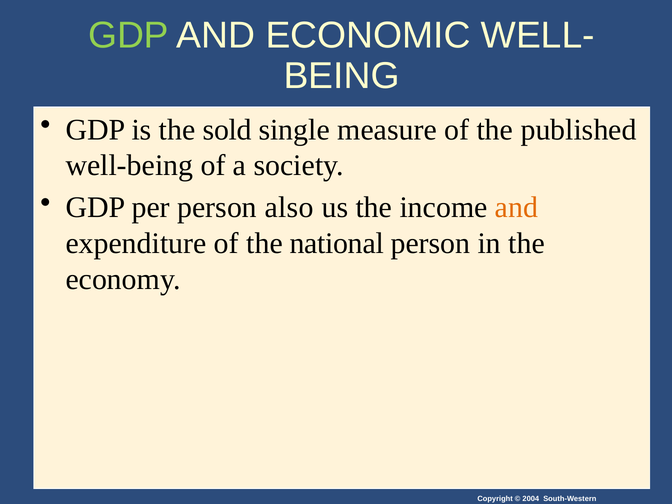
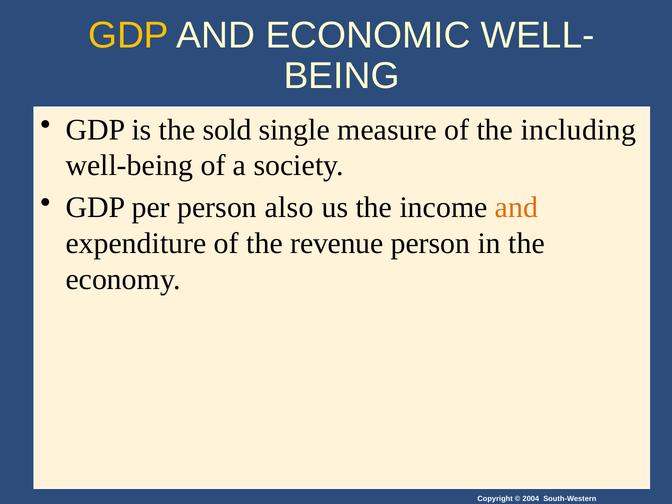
GDP at (128, 36) colour: light green -> yellow
published: published -> including
national: national -> revenue
